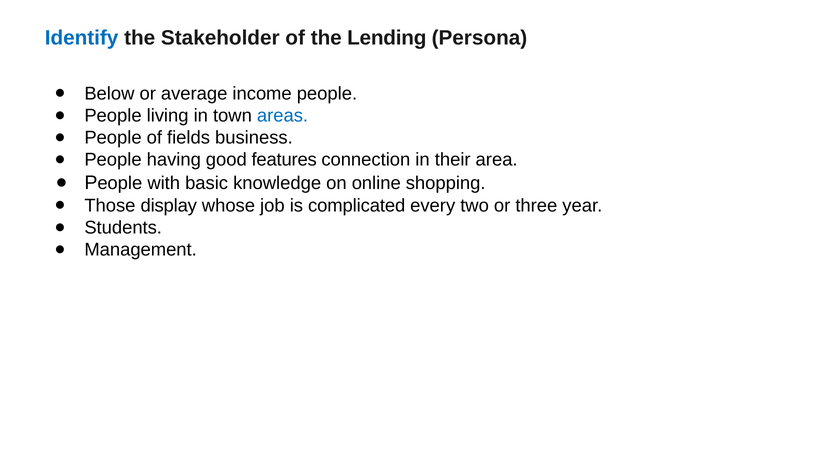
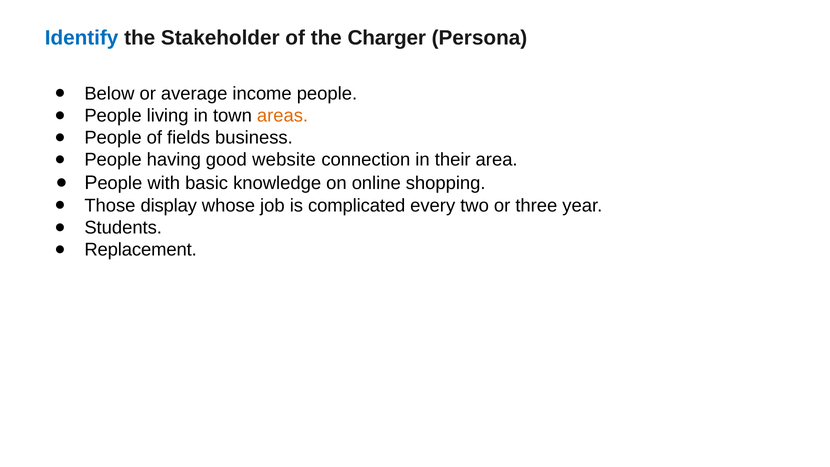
Lending: Lending -> Charger
areas colour: blue -> orange
features: features -> website
Management: Management -> Replacement
